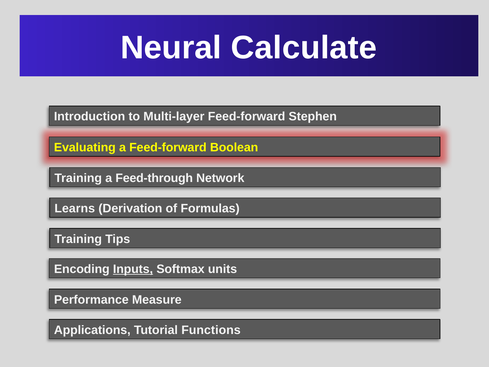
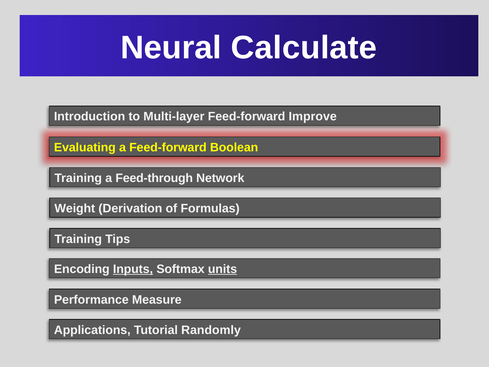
Stephen: Stephen -> Improve
Learns: Learns -> Weight
units underline: none -> present
Functions: Functions -> Randomly
